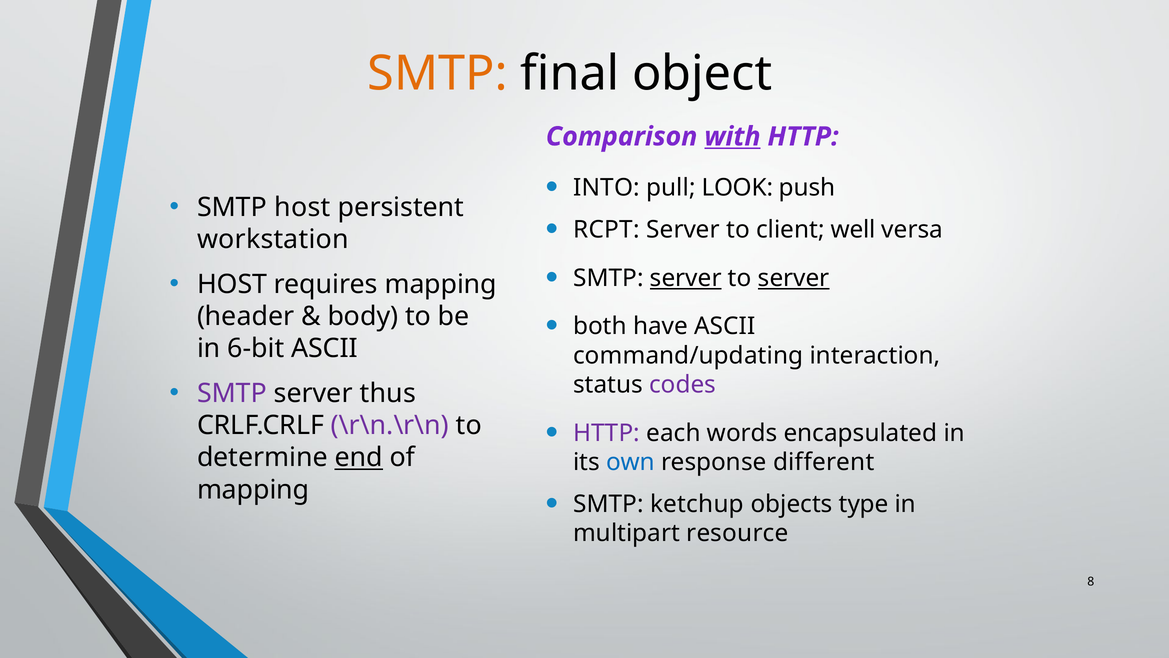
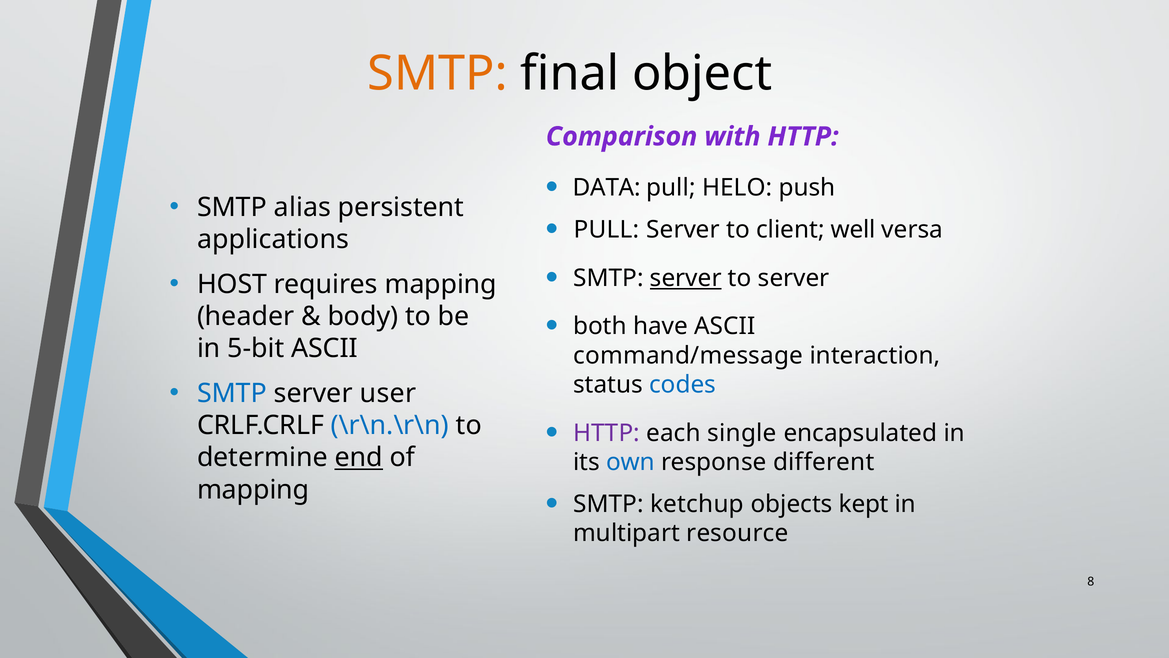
with underline: present -> none
INTO: INTO -> DATA
LOOK: LOOK -> HELO
SMTP host: host -> alias
RCPT at (606, 230): RCPT -> PULL
workstation: workstation -> applications
server at (794, 278) underline: present -> none
6-bit: 6-bit -> 5-bit
command/updating: command/updating -> command/message
codes colour: purple -> blue
SMTP at (232, 393) colour: purple -> blue
thus: thus -> user
words: words -> single
\r\n.\r\n colour: purple -> blue
type: type -> kept
